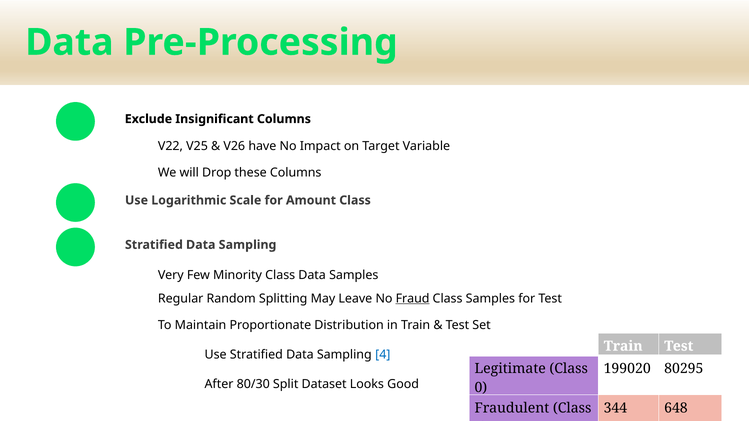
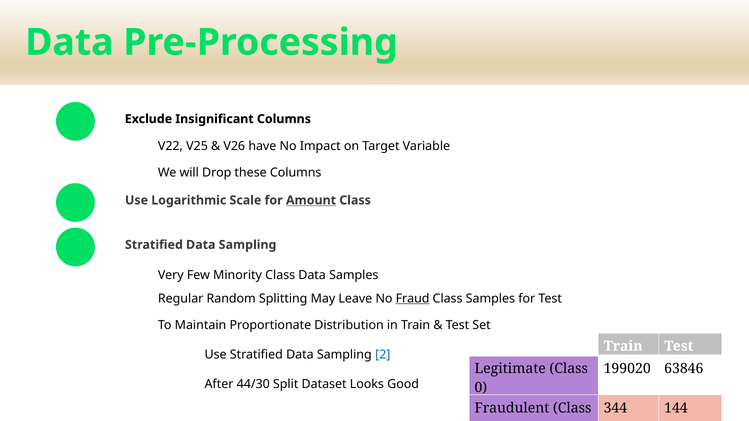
Amount underline: none -> present
4: 4 -> 2
80295: 80295 -> 63846
80/30: 80/30 -> 44/30
648: 648 -> 144
